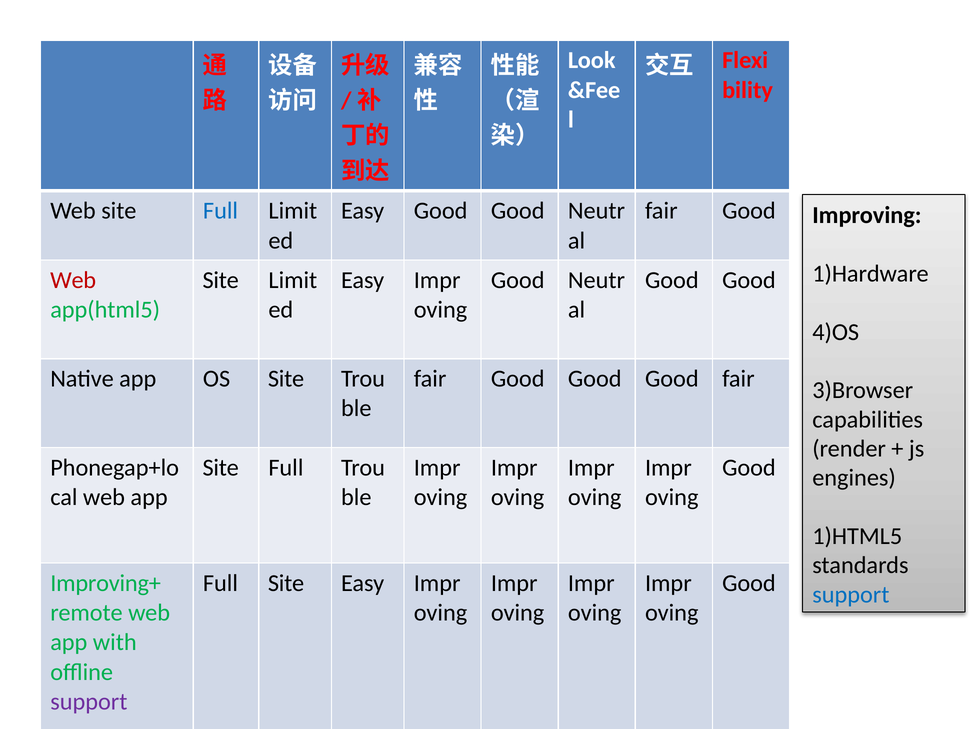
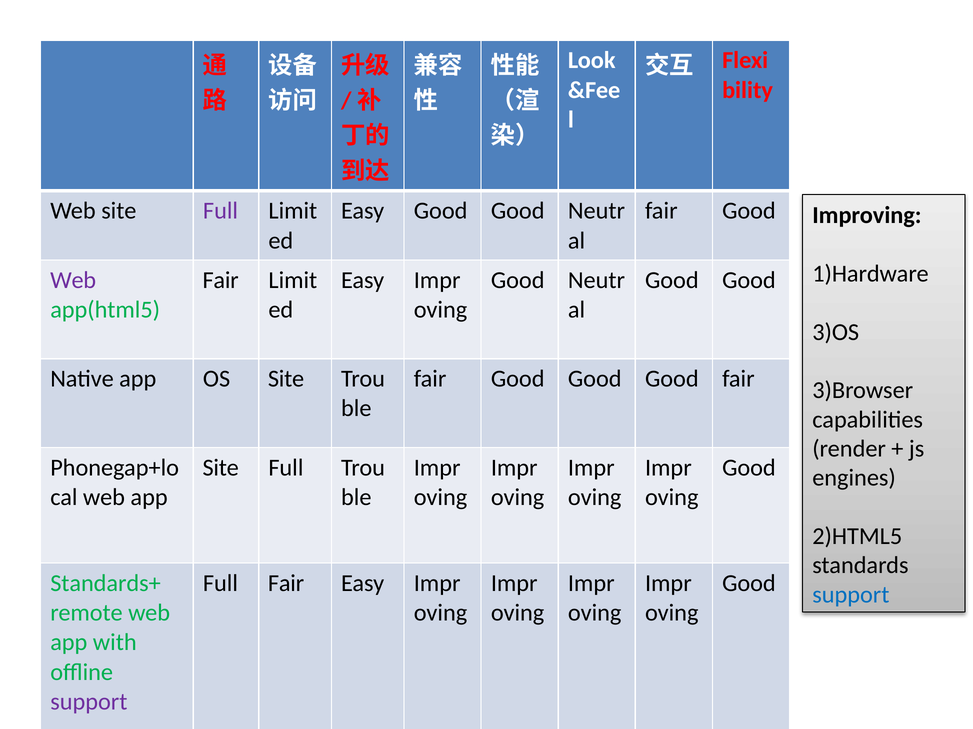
Full at (221, 211) colour: blue -> purple
Web at (73, 280) colour: red -> purple
Site at (221, 280): Site -> Fair
4)OS: 4)OS -> 3)OS
1)HTML5: 1)HTML5 -> 2)HTML5
Improving+: Improving+ -> Standards+
Full Site: Site -> Fair
